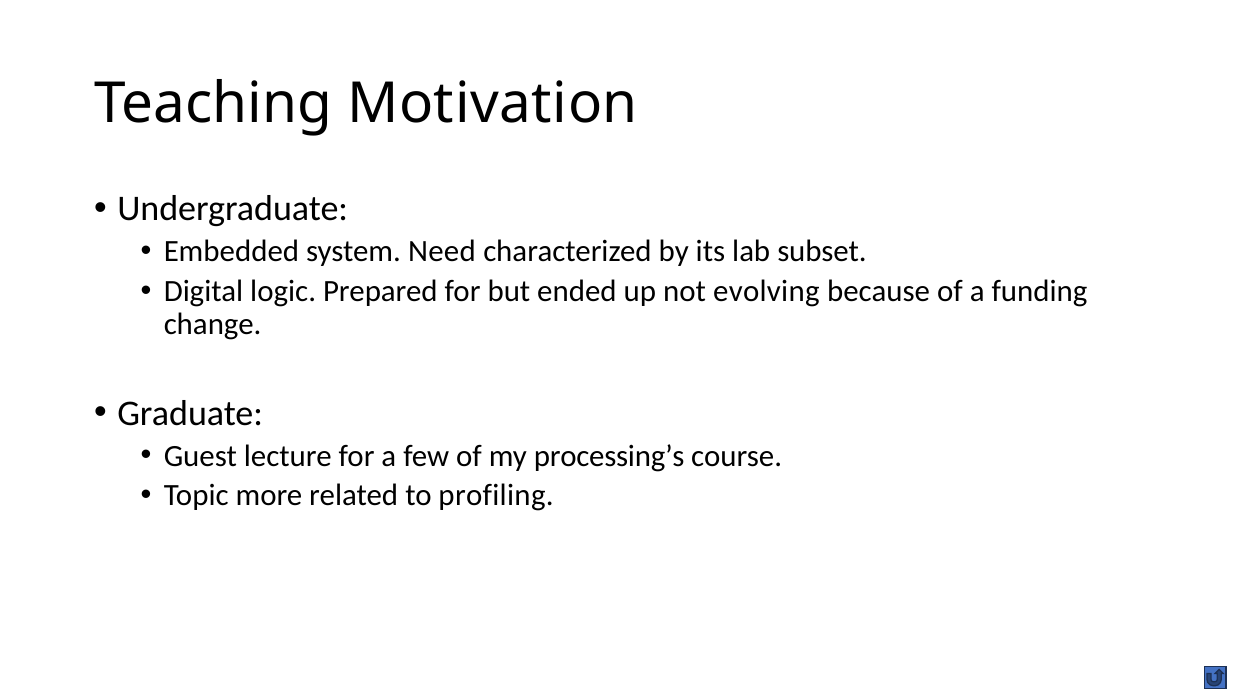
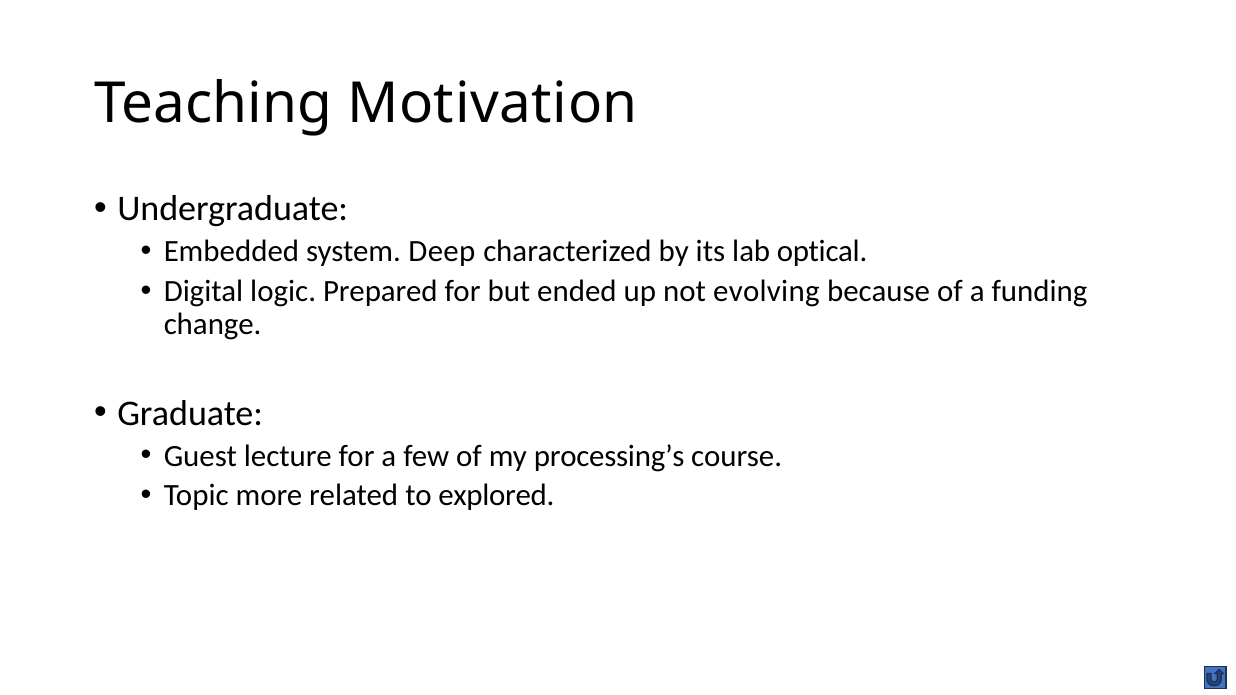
Need: Need -> Deep
subset: subset -> optical
profiling: profiling -> explored
